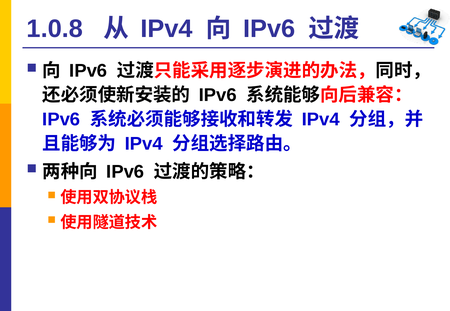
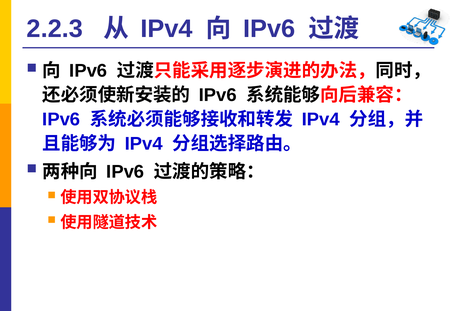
1.0.8: 1.0.8 -> 2.2.3
